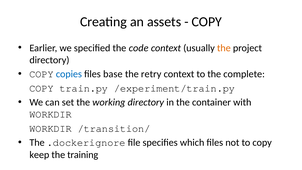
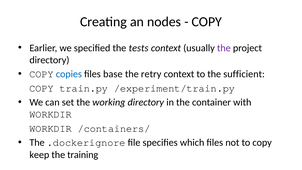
assets: assets -> nodes
code: code -> tests
the at (224, 48) colour: orange -> purple
complete: complete -> sufficient
/transition/: /transition/ -> /containers/
